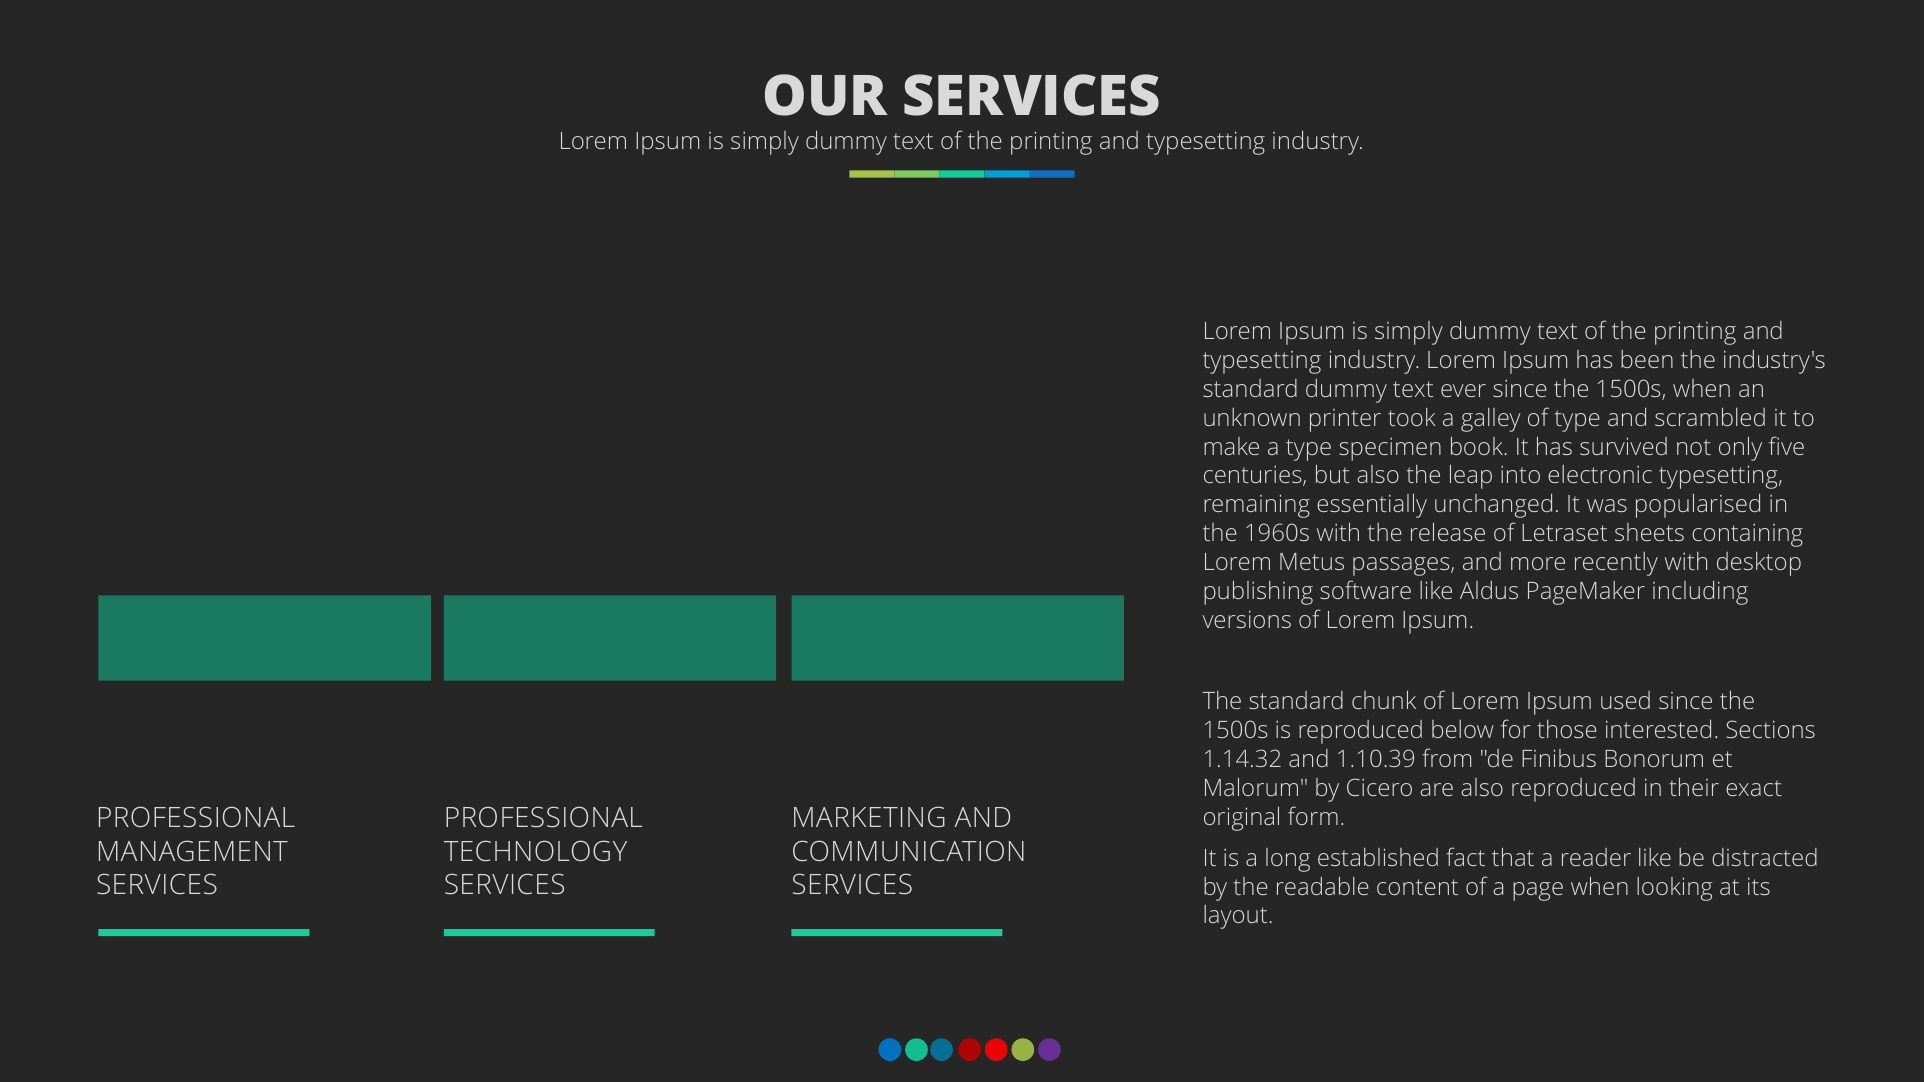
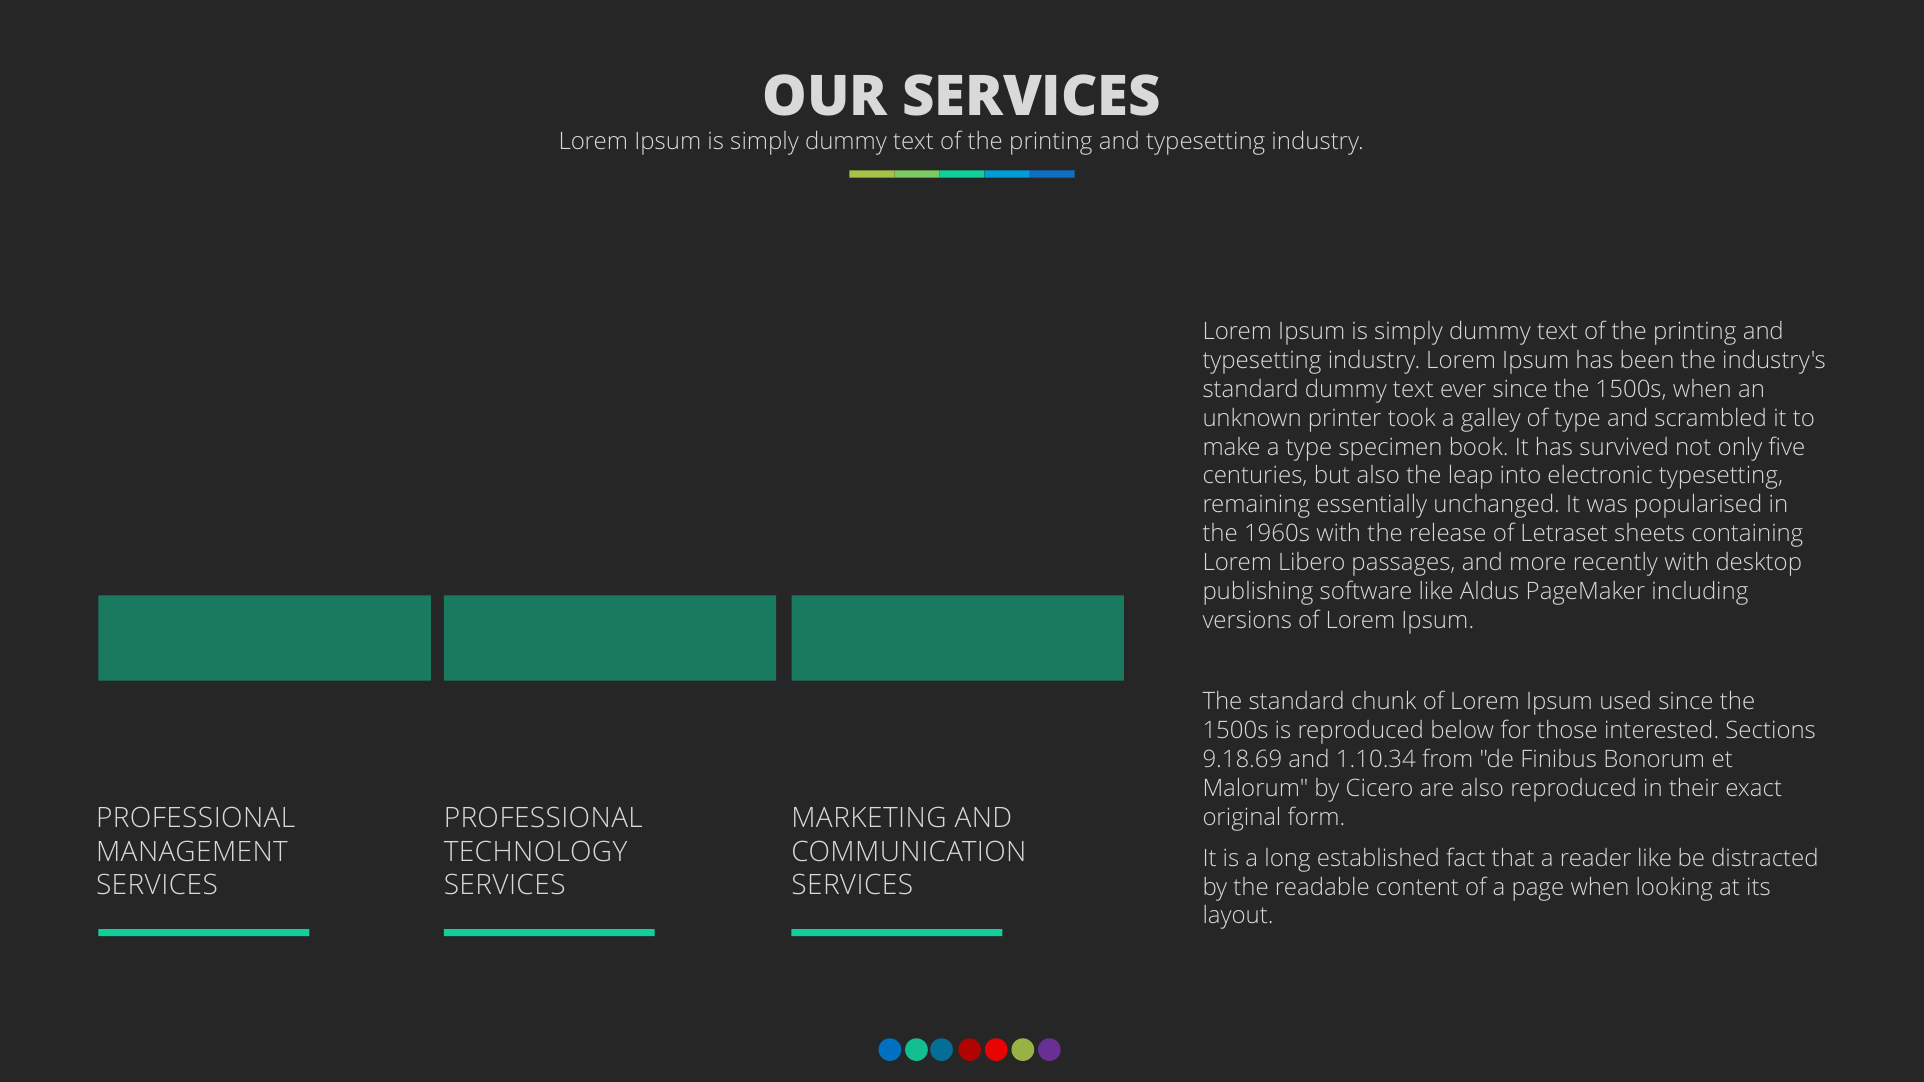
Metus: Metus -> Libero
1.14.32: 1.14.32 -> 9.18.69
1.10.39: 1.10.39 -> 1.10.34
